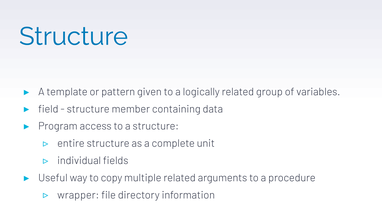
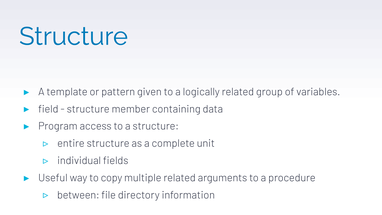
wrapper: wrapper -> between
